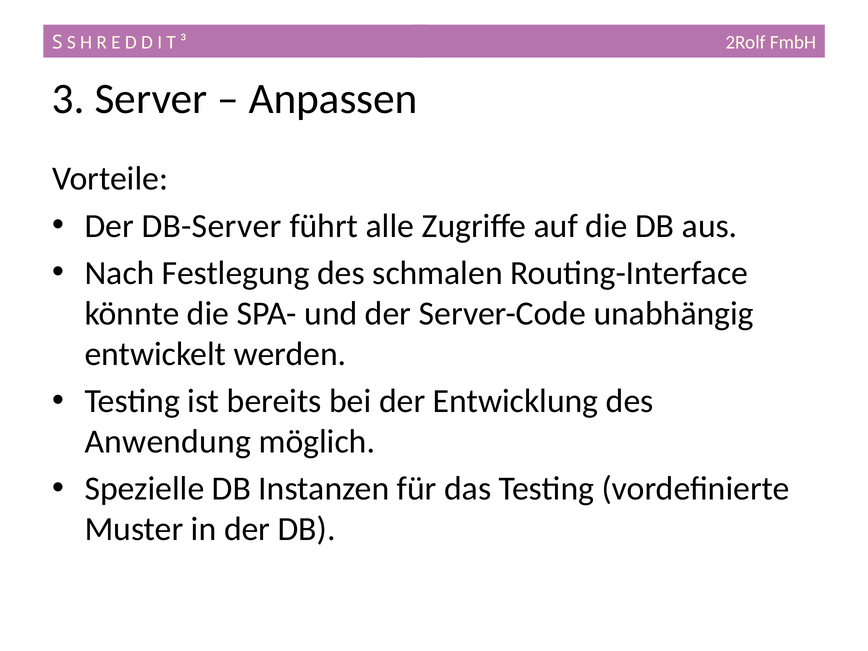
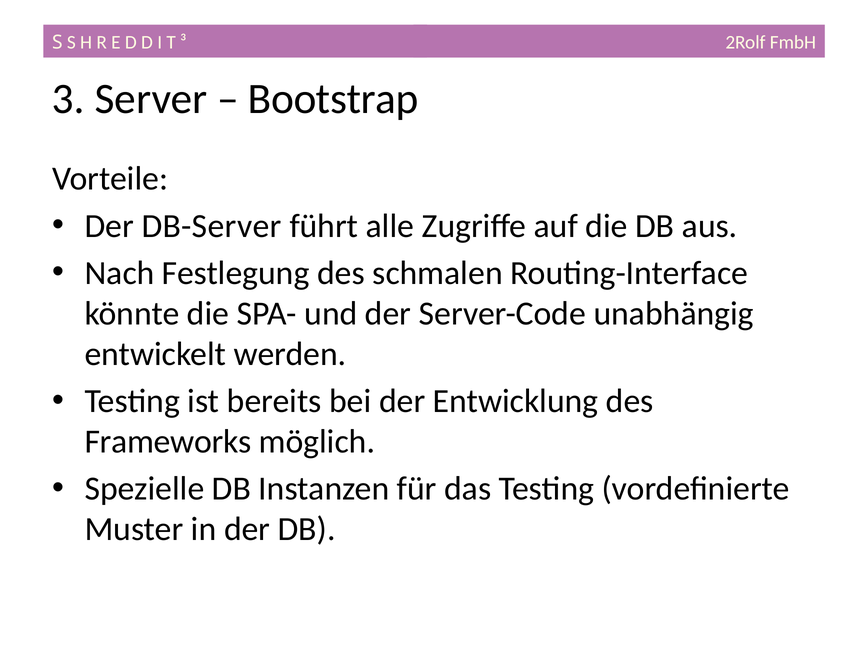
Anpassen: Anpassen -> Bootstrap
Anwendung: Anwendung -> Frameworks
